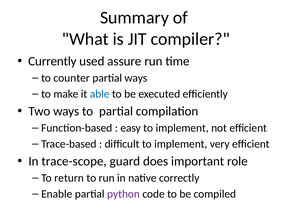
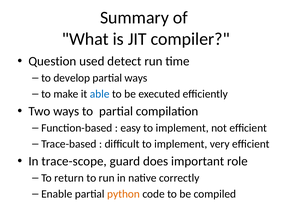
Currently: Currently -> Question
assure: assure -> detect
counter: counter -> develop
python colour: purple -> orange
